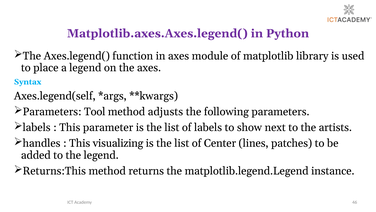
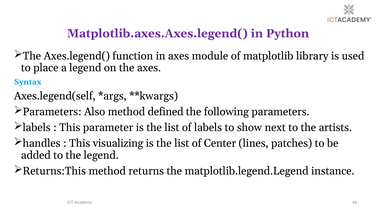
Tool: Tool -> Also
adjusts: adjusts -> defined
